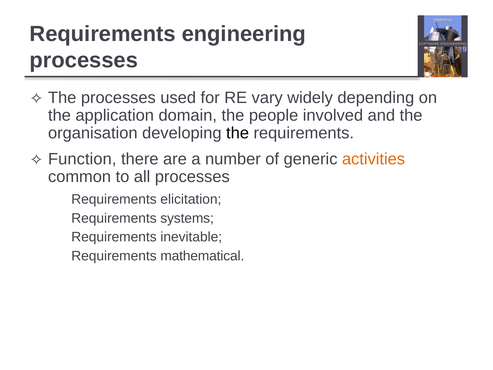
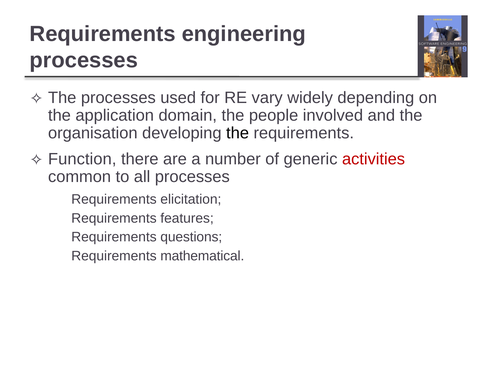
activities colour: orange -> red
systems: systems -> features
inevitable: inevitable -> questions
